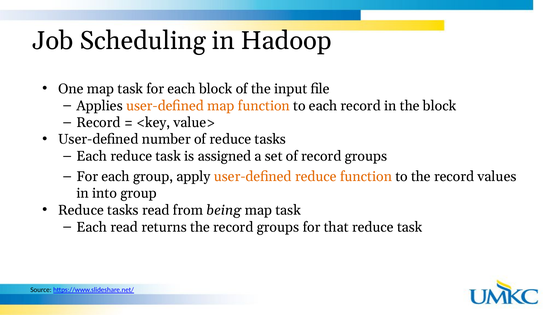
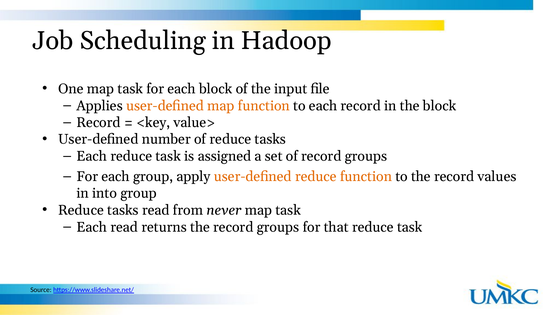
being: being -> never
